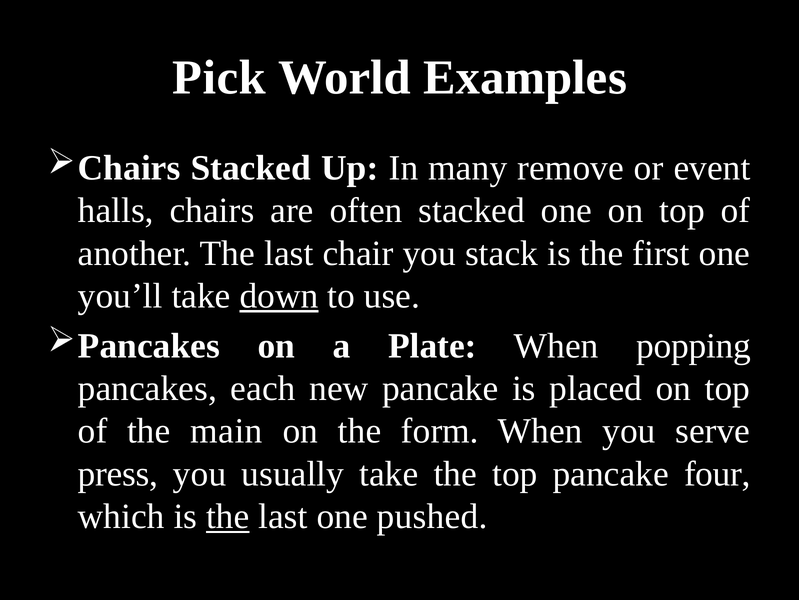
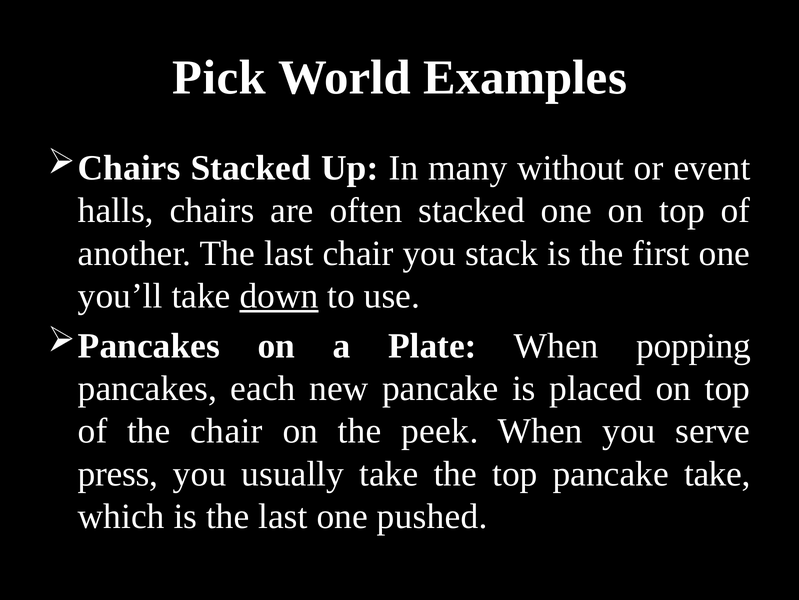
remove: remove -> without
the main: main -> chair
form: form -> peek
pancake four: four -> take
the at (228, 516) underline: present -> none
